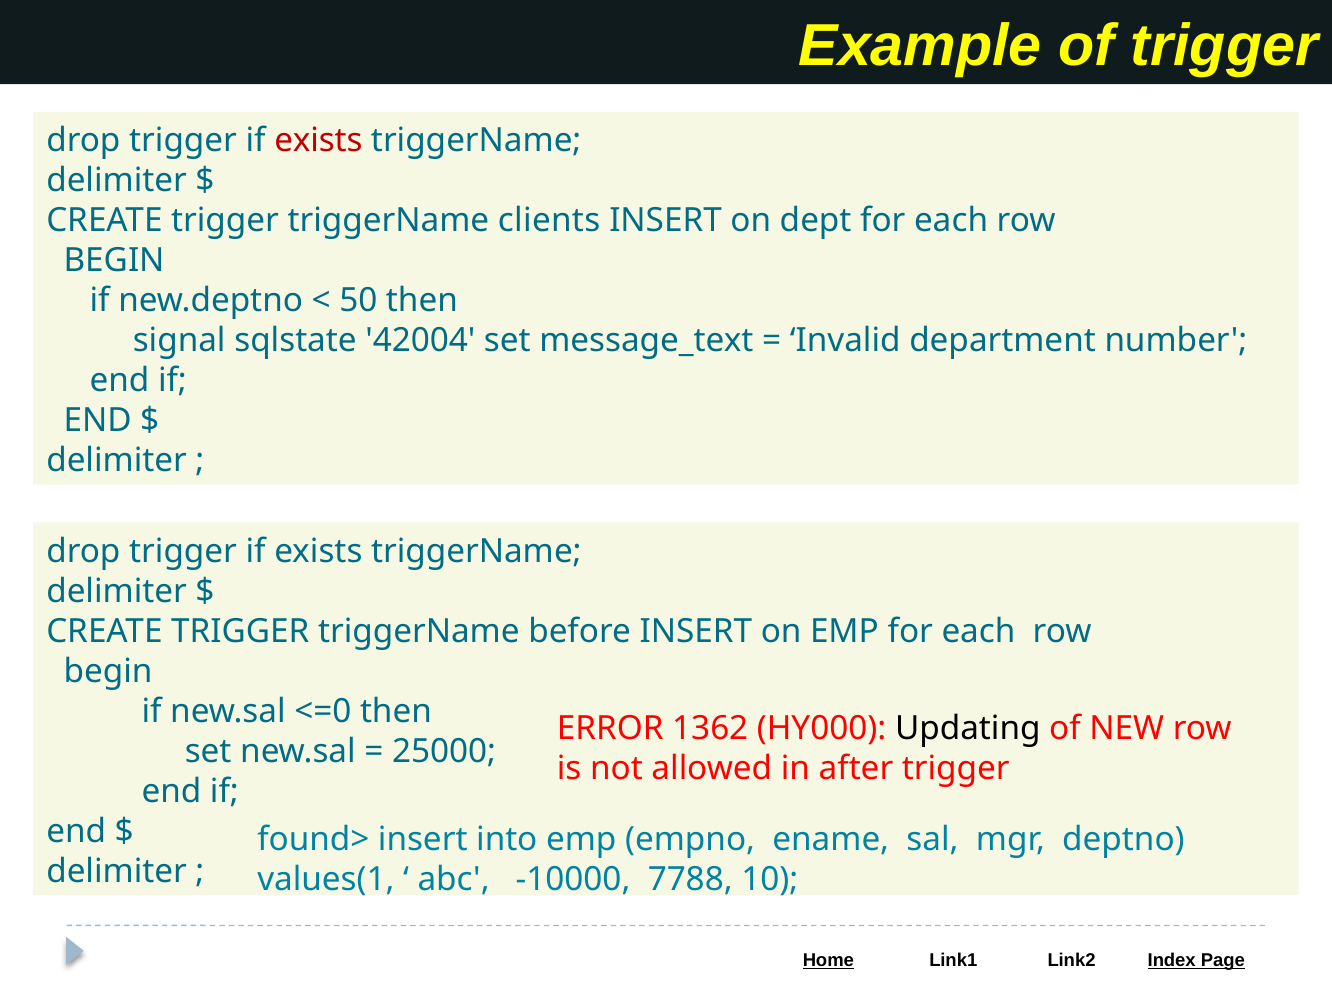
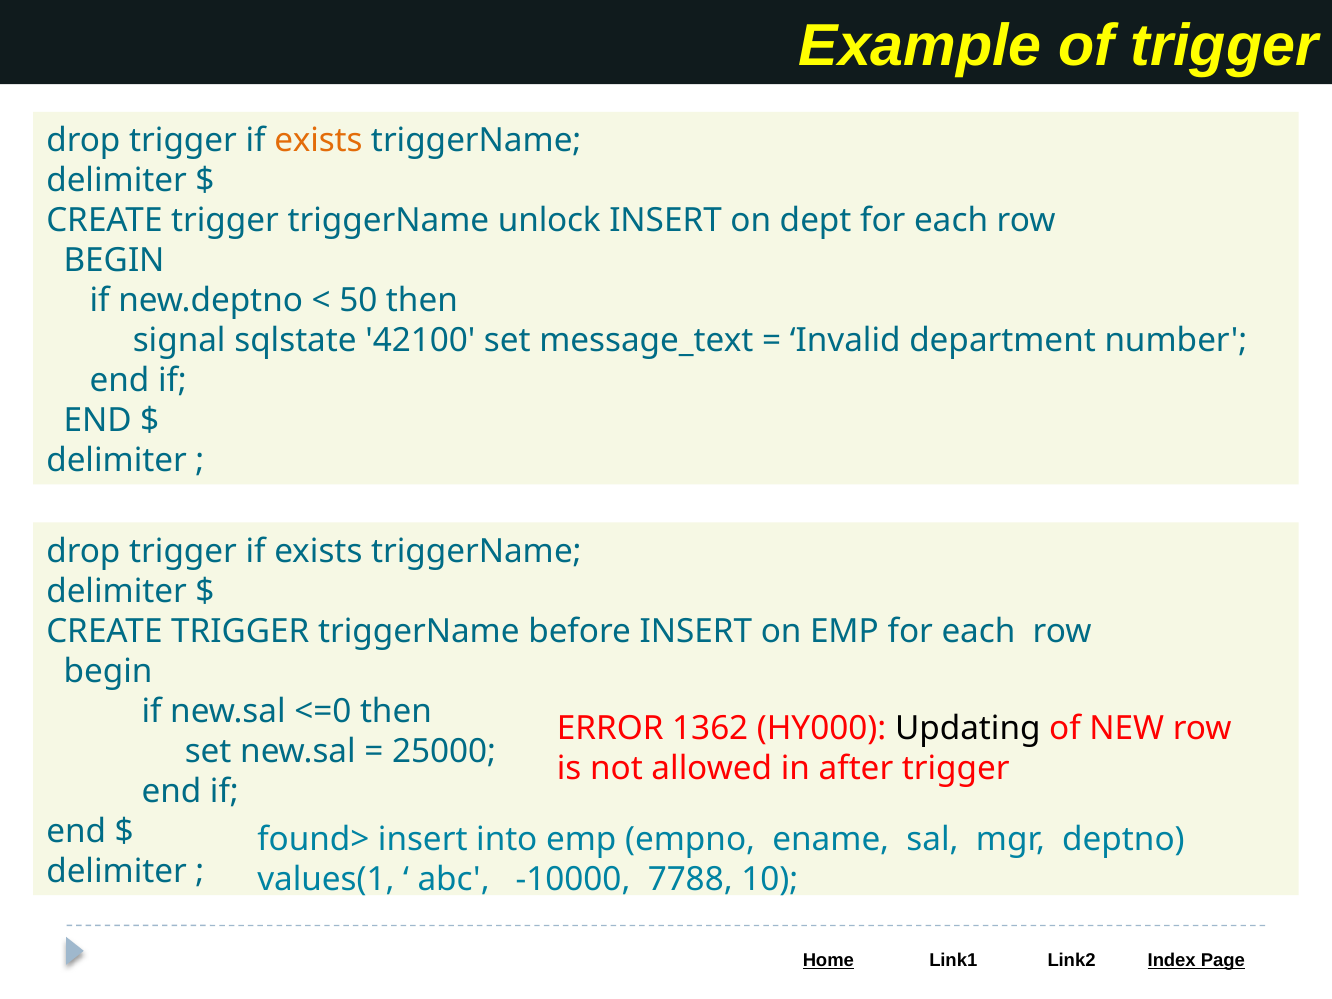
exists at (318, 141) colour: red -> orange
clients: clients -> unlock
42004: 42004 -> 42100
